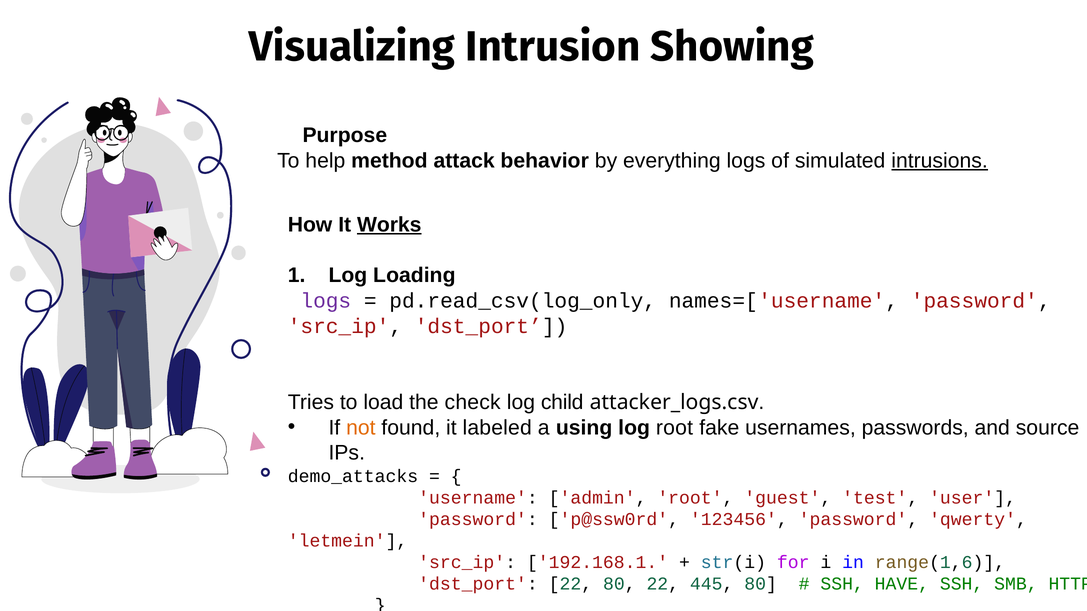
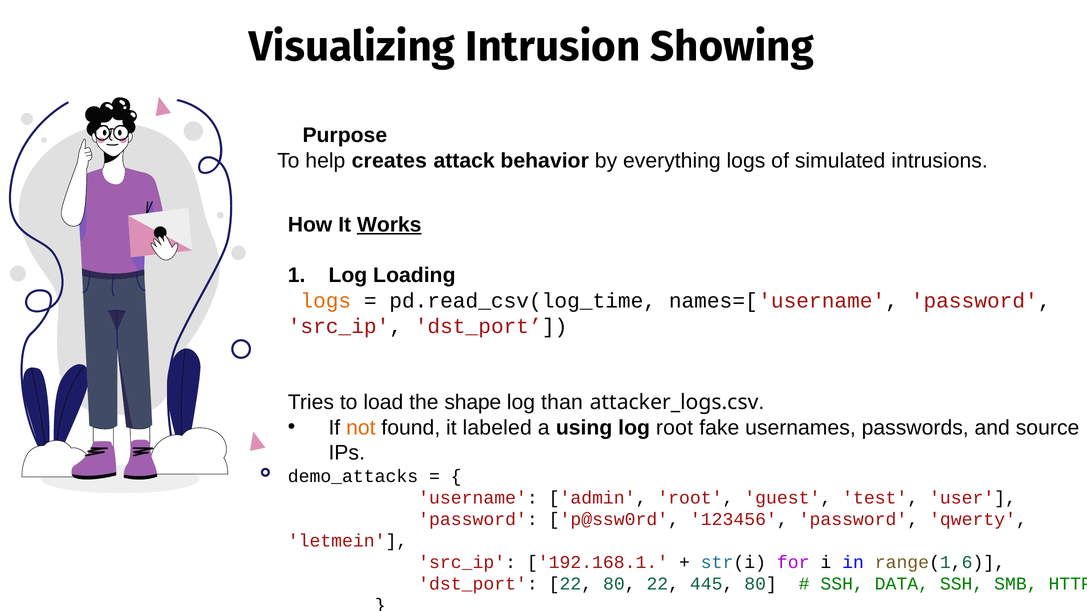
method: method -> creates
intrusions underline: present -> none
logs at (326, 301) colour: purple -> orange
pd.read_csv(log_only: pd.read_csv(log_only -> pd.read_csv(log_time
check: check -> shape
child: child -> than
HAVE: HAVE -> DATA
